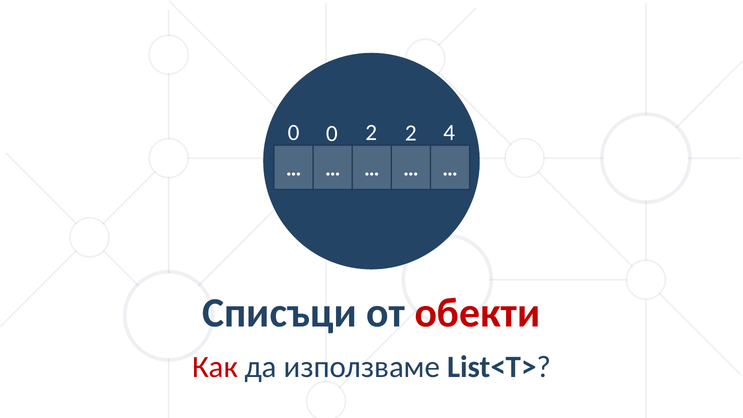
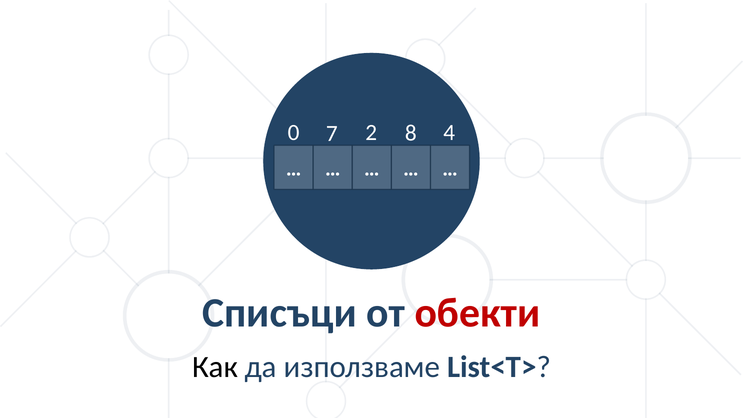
0 0: 0 -> 7
2 2: 2 -> 8
Как colour: red -> black
